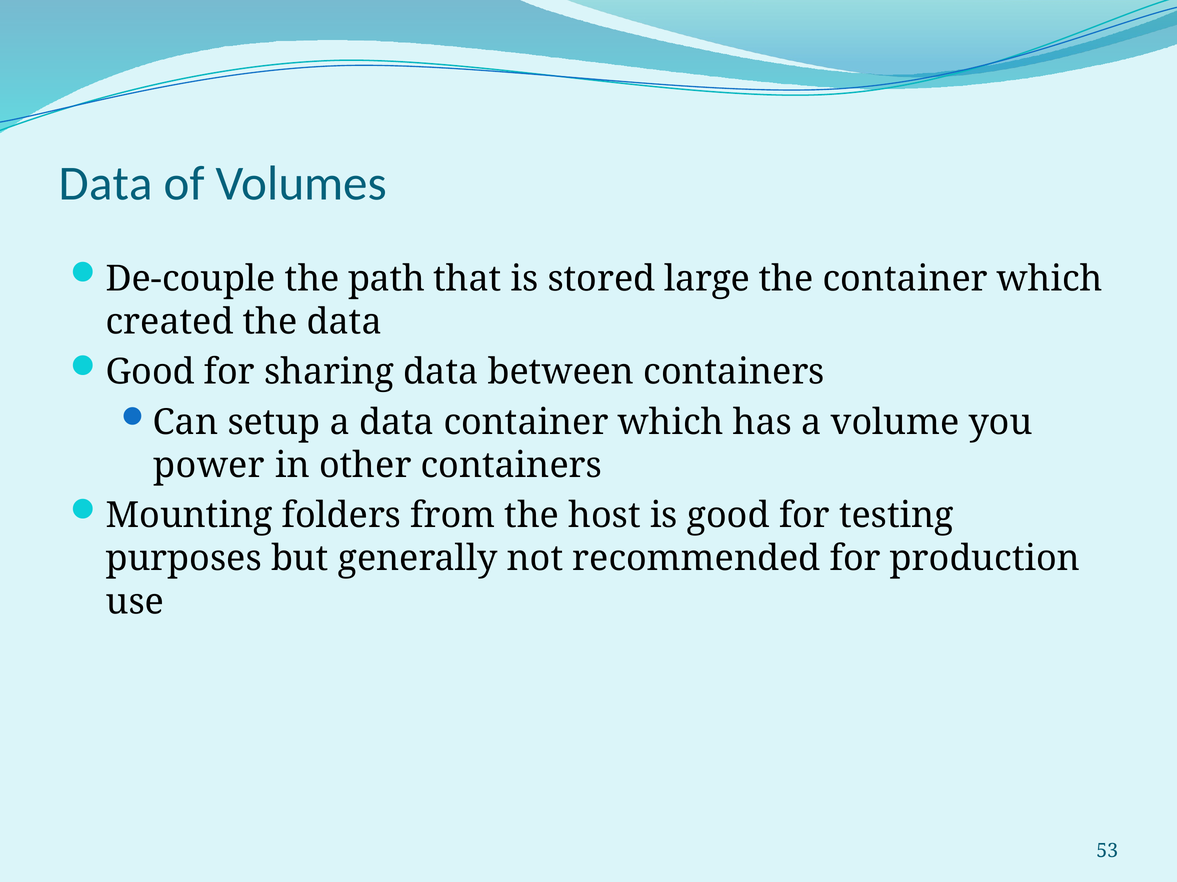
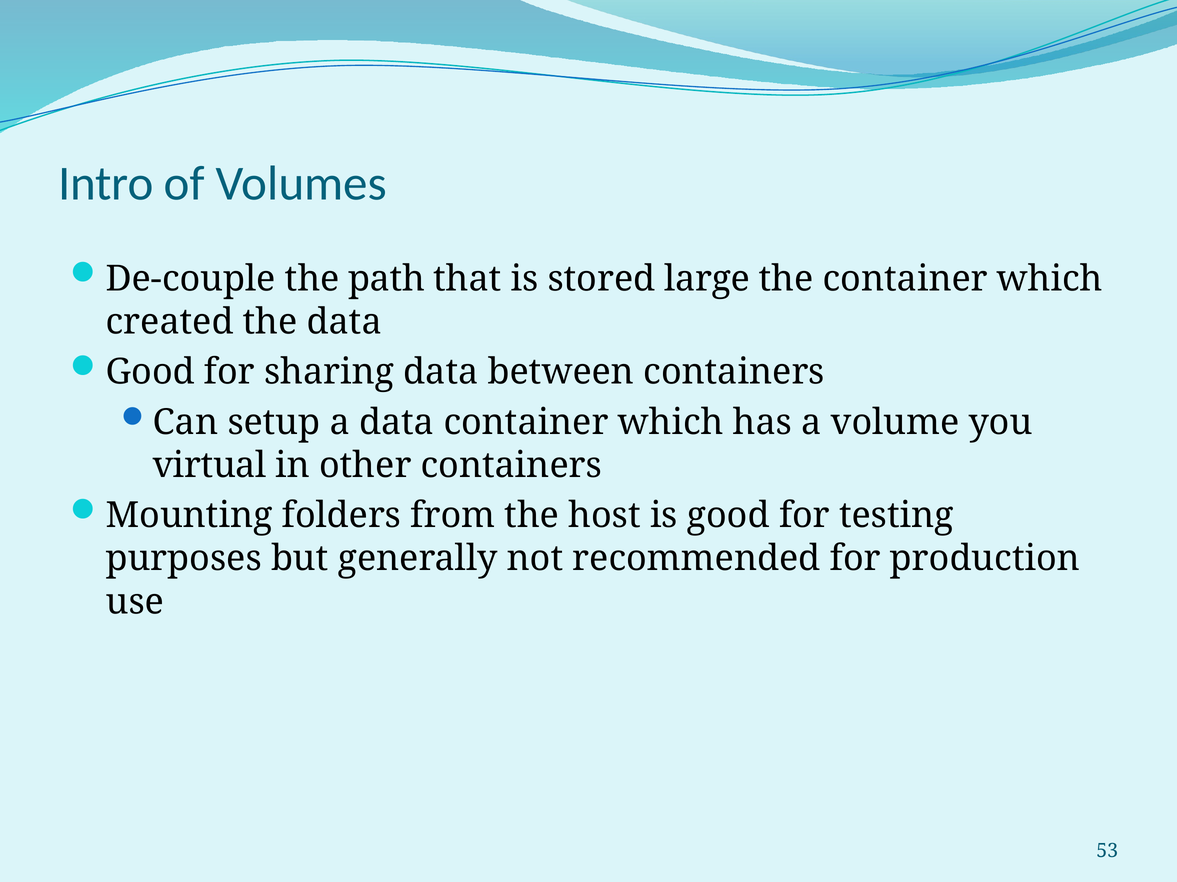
Data at (106, 184): Data -> Intro
power: power -> virtual
